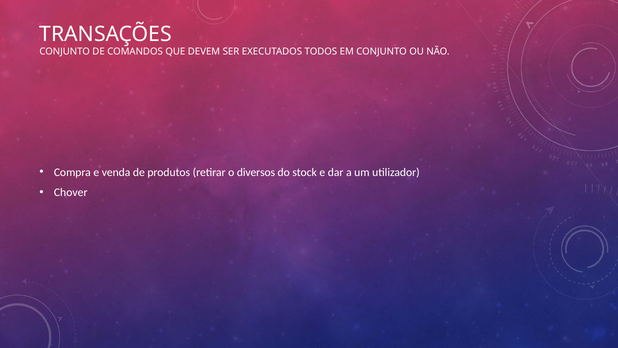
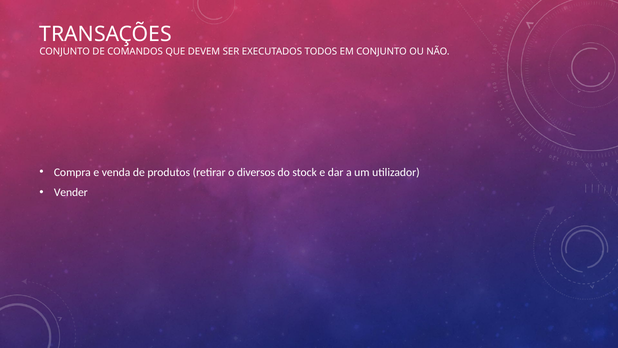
Chover: Chover -> Vender
